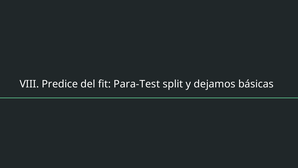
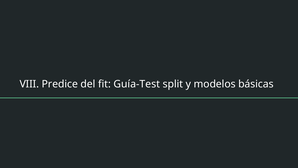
Para-Test: Para-Test -> Guía-Test
dejamos: dejamos -> modelos
